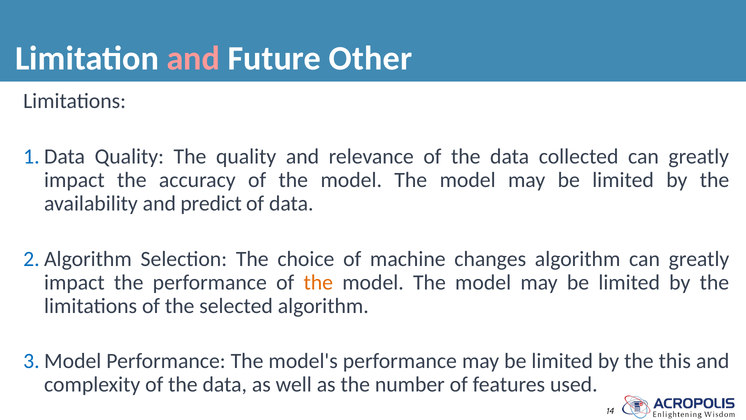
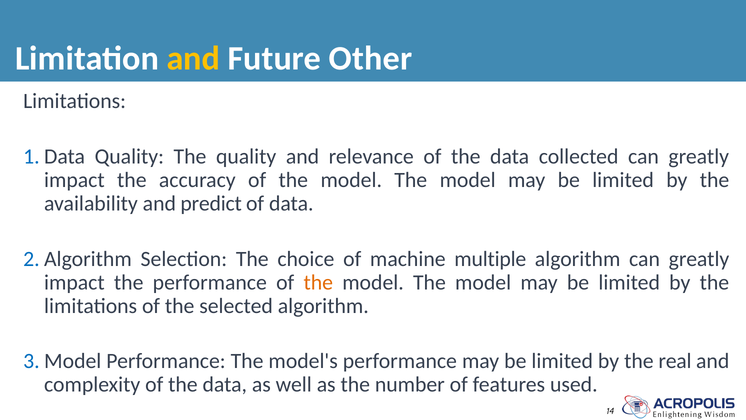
and at (193, 59) colour: pink -> yellow
changes: changes -> multiple
this: this -> real
